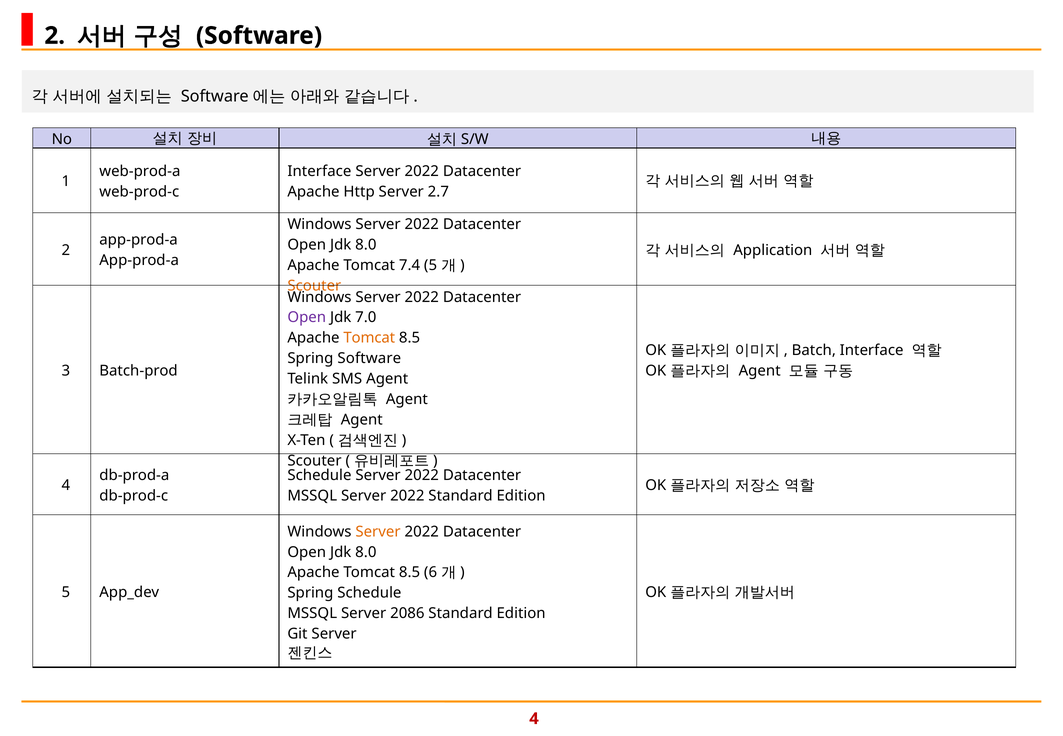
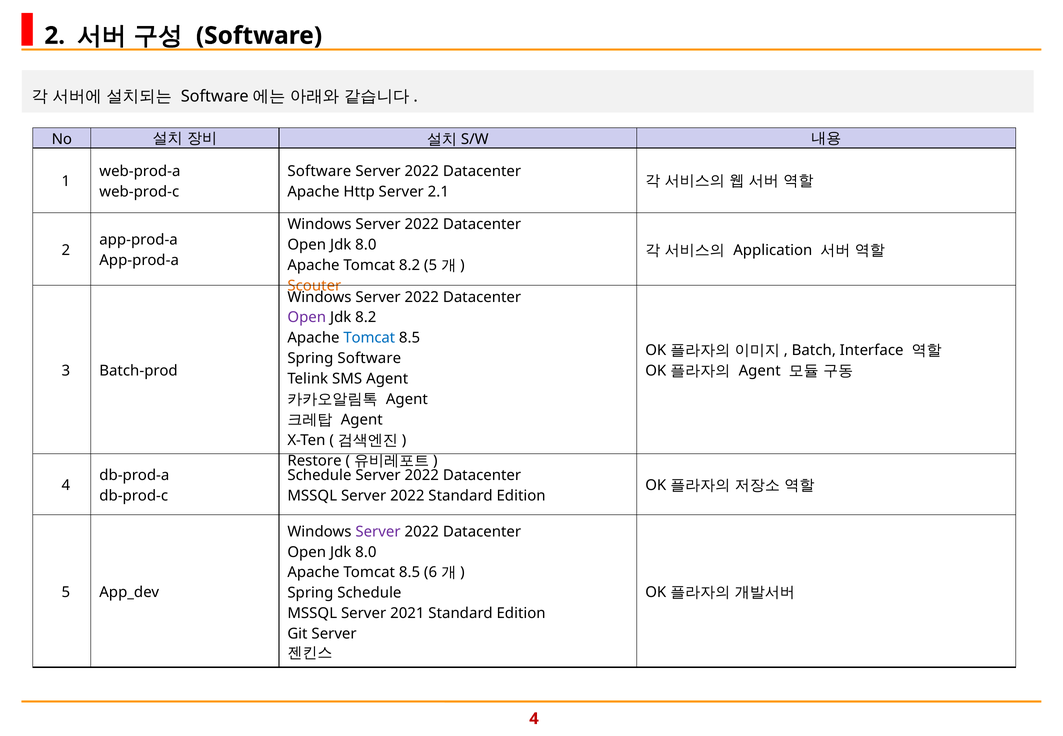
Interface at (319, 171): Interface -> Software
2.7: 2.7 -> 2.1
Tomcat 7.4: 7.4 -> 8.2
Jdk 7.0: 7.0 -> 8.2
Tomcat at (369, 338) colour: orange -> blue
Scouter at (314, 461): Scouter -> Restore
Server at (378, 532) colour: orange -> purple
2086: 2086 -> 2021
